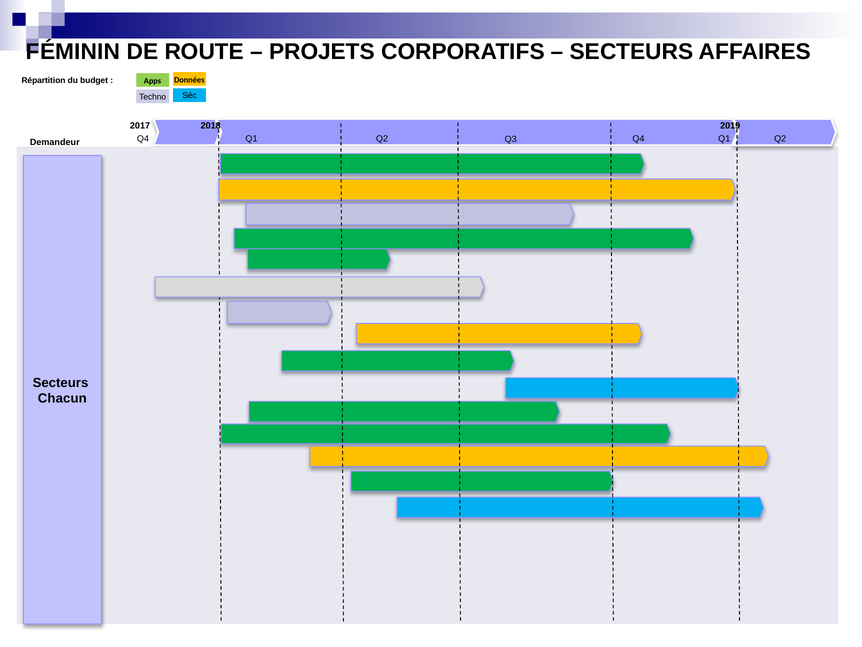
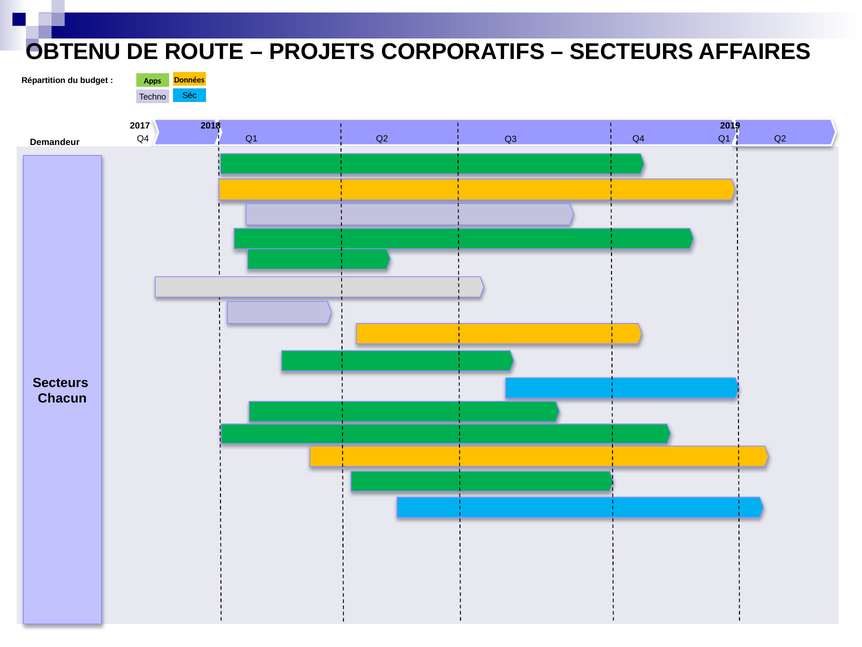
FÉMININ: FÉMININ -> OBTENU
